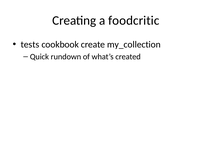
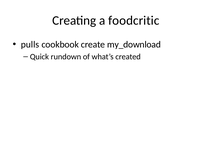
tests: tests -> pulls
my_collection: my_collection -> my_download
